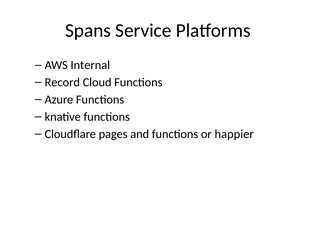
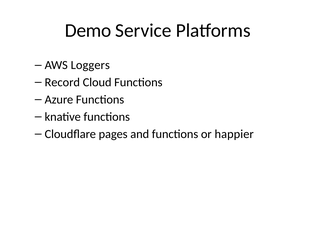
Spans: Spans -> Demo
Internal: Internal -> Loggers
